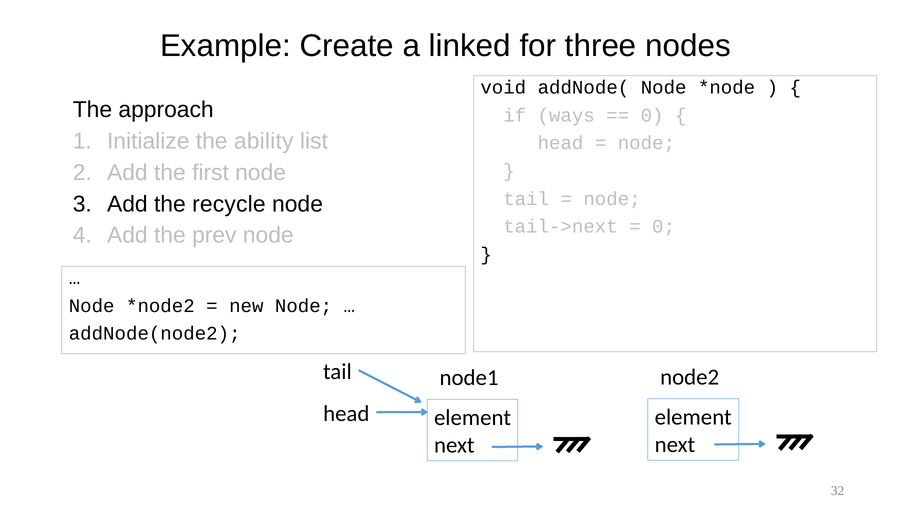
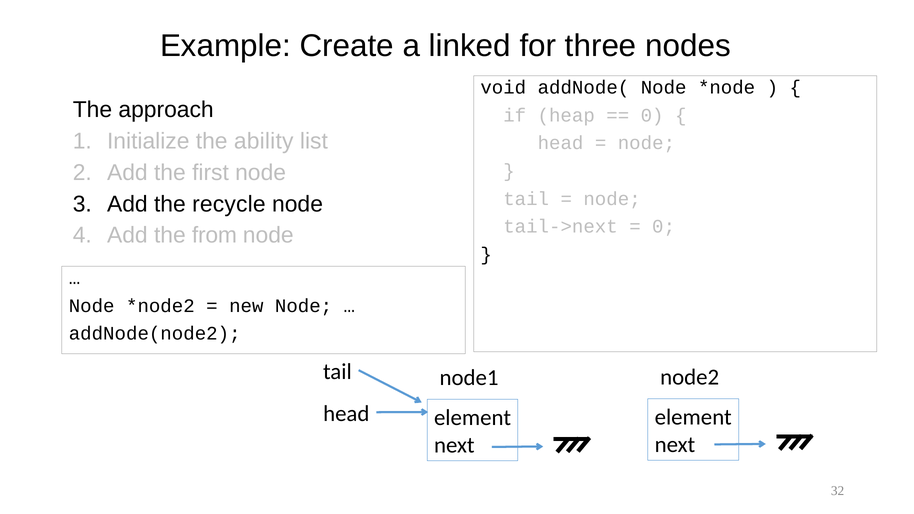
ways: ways -> heap
prev: prev -> from
